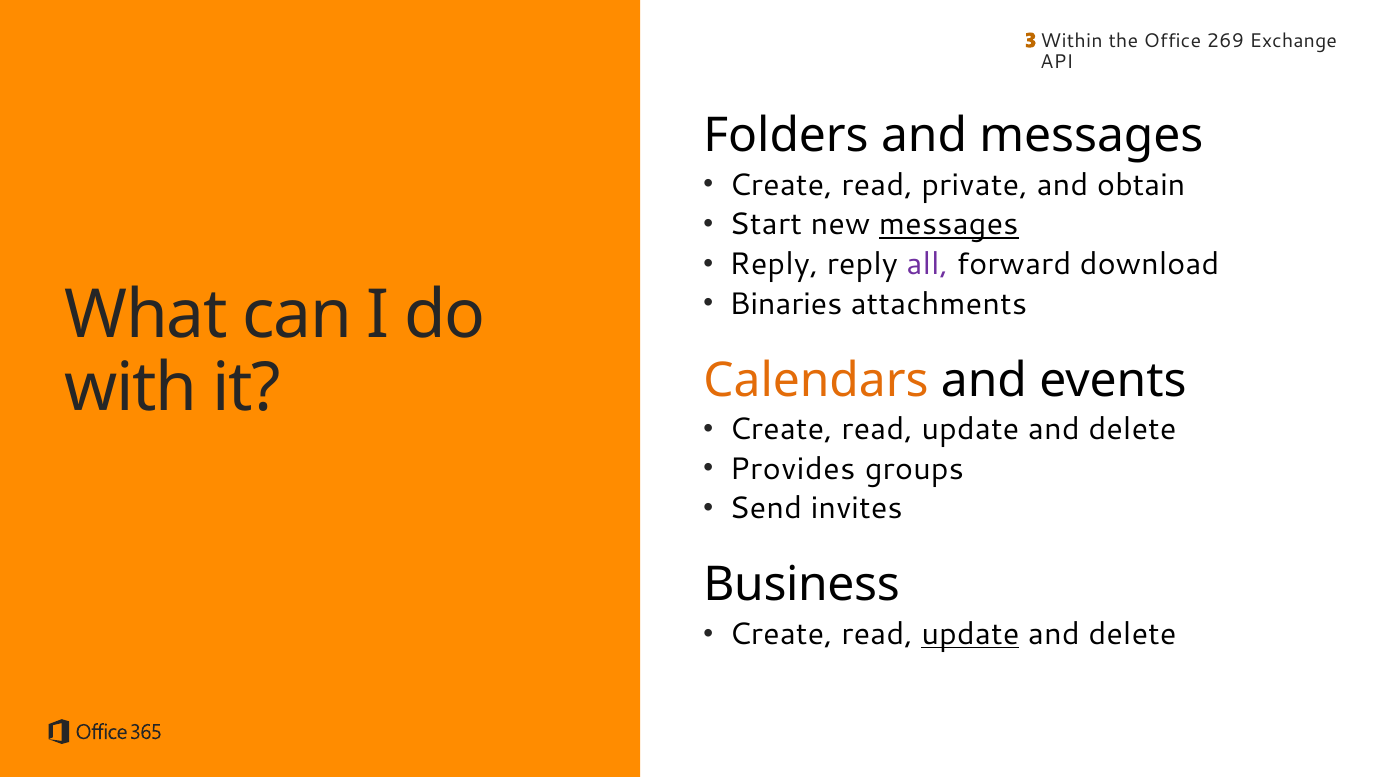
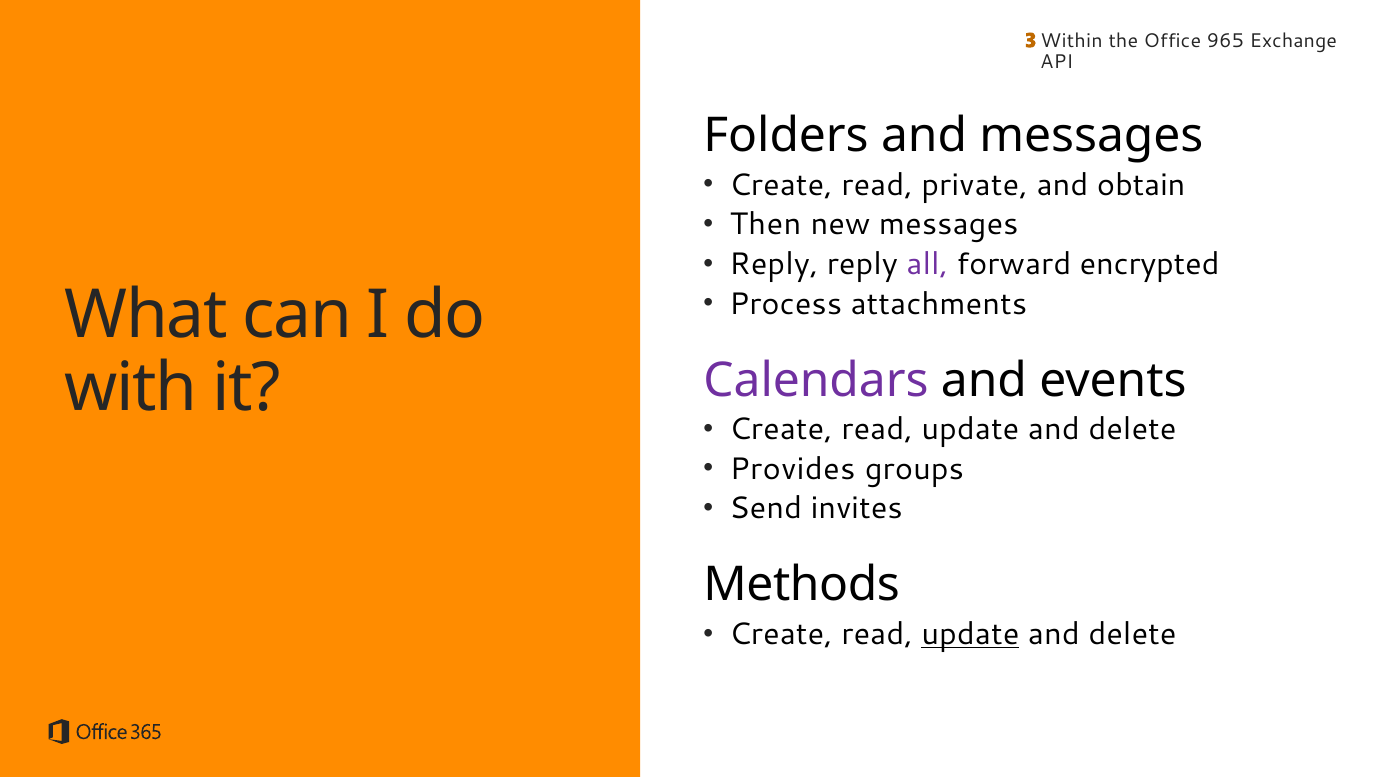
269: 269 -> 965
Start: Start -> Then
messages at (949, 225) underline: present -> none
download: download -> encrypted
Binaries: Binaries -> Process
Calendars colour: orange -> purple
Business: Business -> Methods
